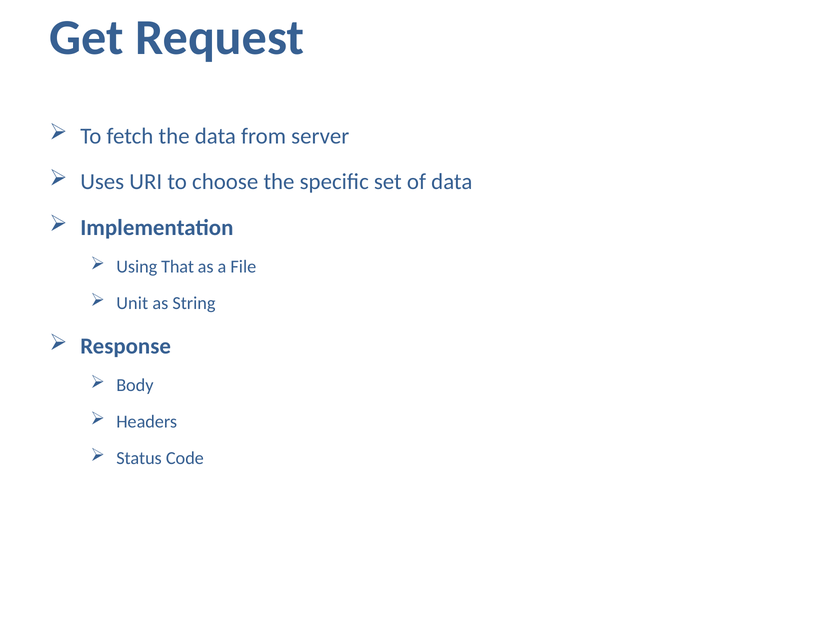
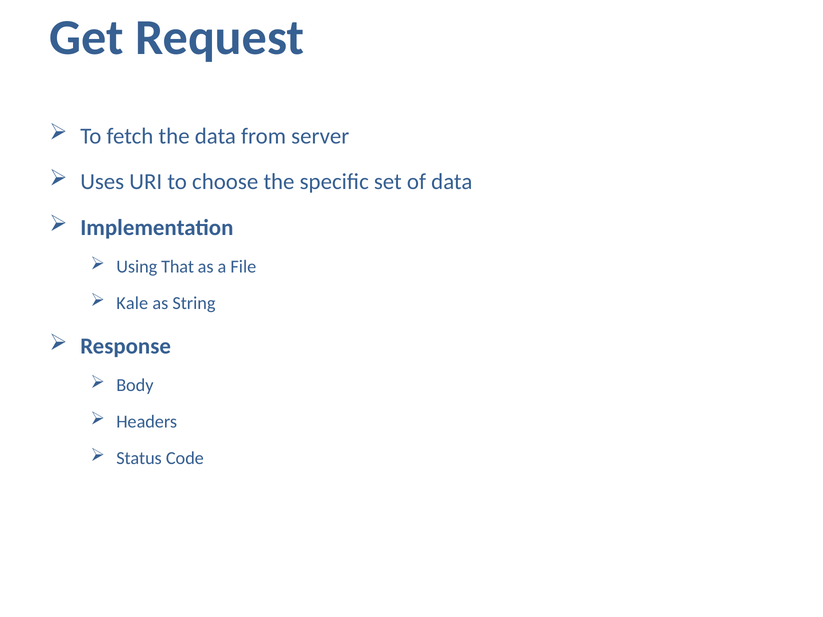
Unit: Unit -> Kale
